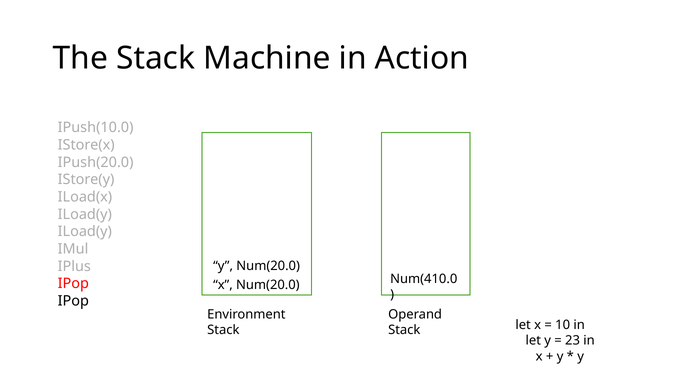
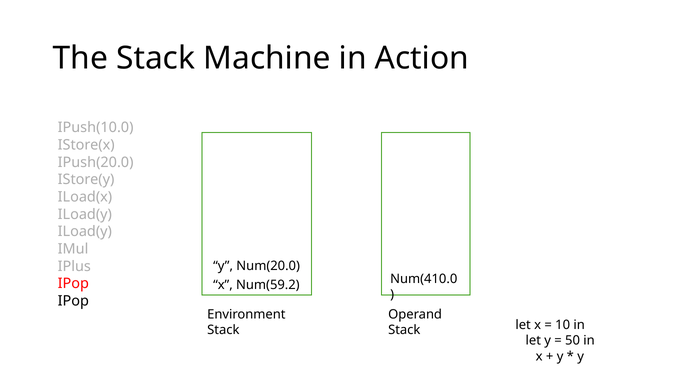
x Num(20.0: Num(20.0 -> Num(59.2
23: 23 -> 50
